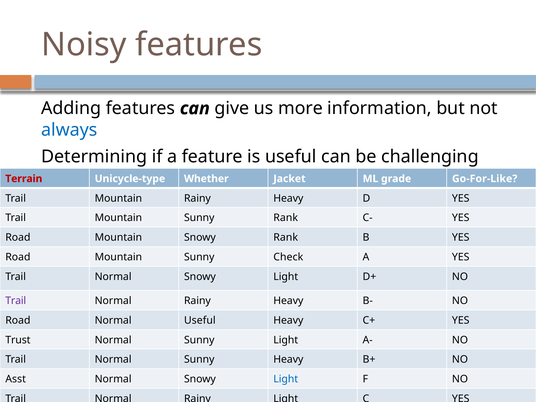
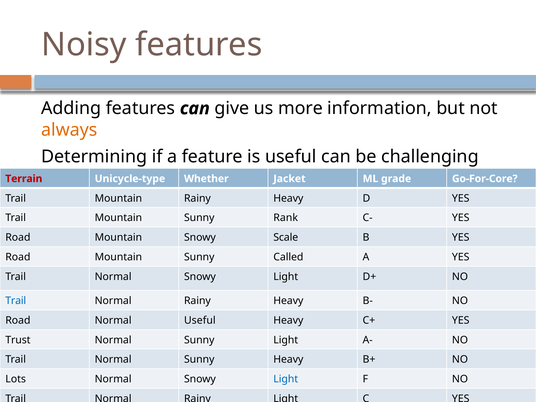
always colour: blue -> orange
Go-For-Like: Go-For-Like -> Go-For-Core
Snowy Rank: Rank -> Scale
Check: Check -> Called
Trail at (16, 301) colour: purple -> blue
Asst: Asst -> Lots
